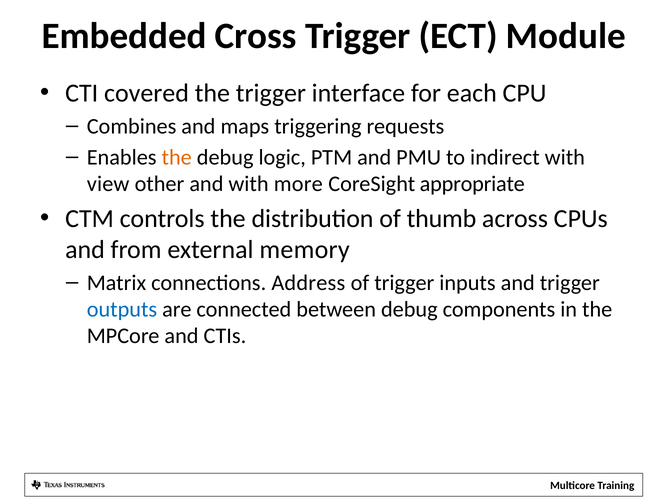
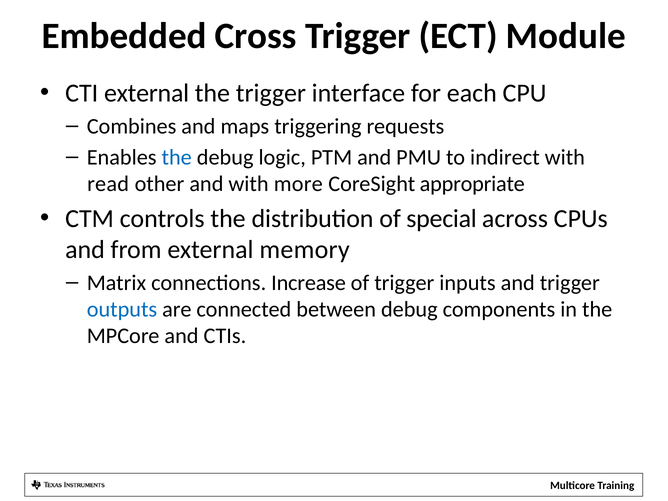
CTI covered: covered -> external
the at (177, 157) colour: orange -> blue
view: view -> read
thumb: thumb -> special
Address: Address -> Increase
